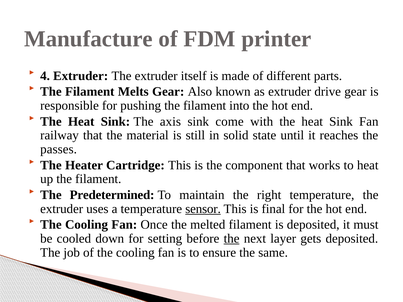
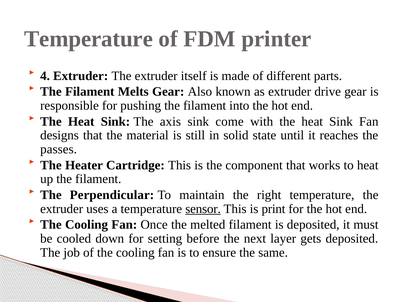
Manufacture at (88, 39): Manufacture -> Temperature
railway: railway -> designs
Predetermined: Predetermined -> Perpendicular
final: final -> print
the at (232, 239) underline: present -> none
